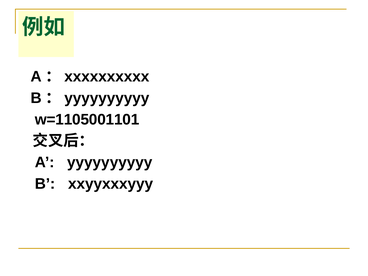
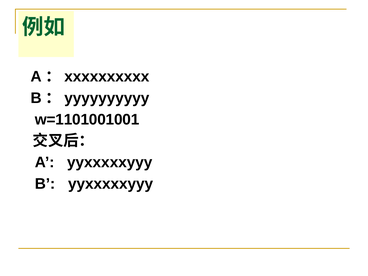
w=1105001101: w=1105001101 -> w=1101001001
A yyyyyyyyyy: yyyyyyyyyy -> yyxxxxxyyy
B xxyyxxxyyy: xxyyxxxyyy -> yyxxxxxyyy
